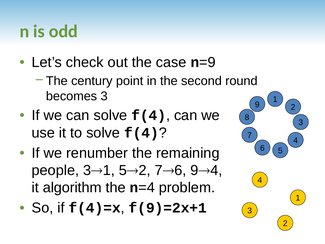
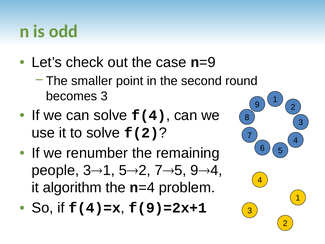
century: century -> smaller
to solve f(4: f(4 -> f(2
6 at (180, 170): 6 -> 5
